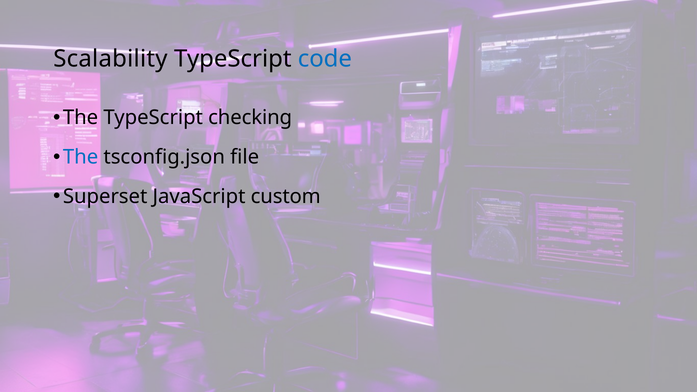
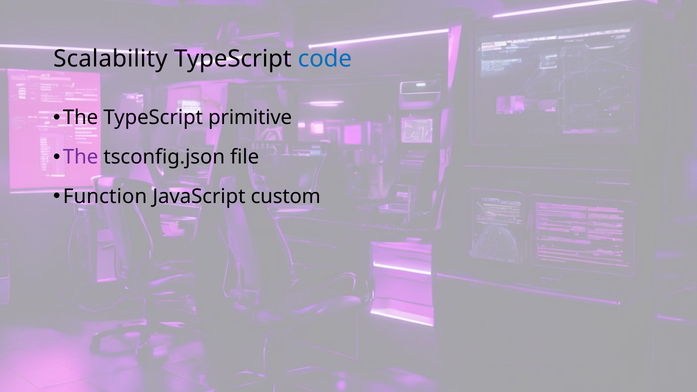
checking: checking -> primitive
The at (81, 157) colour: blue -> purple
Superset: Superset -> Function
